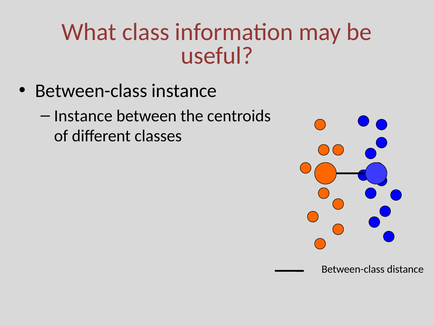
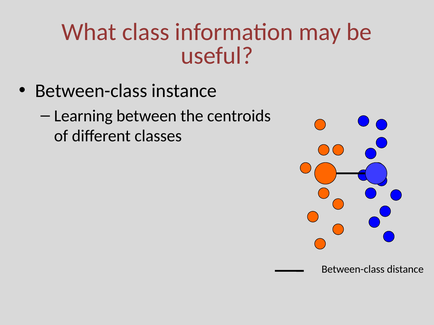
Instance at (83, 116): Instance -> Learning
